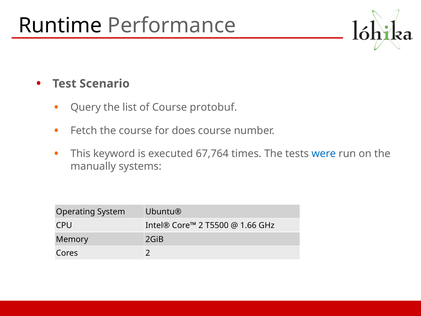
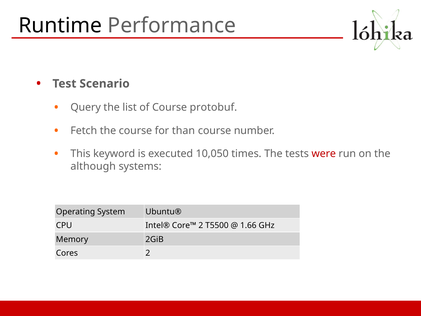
does: does -> than
67,764: 67,764 -> 10,050
were colour: blue -> red
manually: manually -> although
